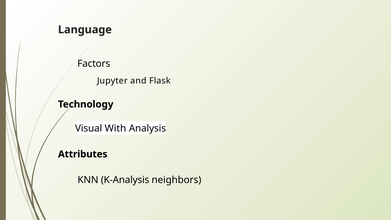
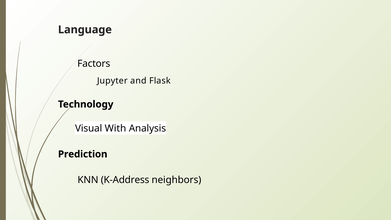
Attributes: Attributes -> Prediction
K-Analysis: K-Analysis -> K-Address
